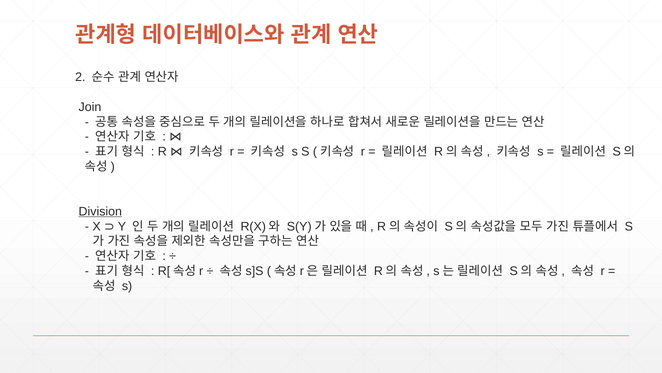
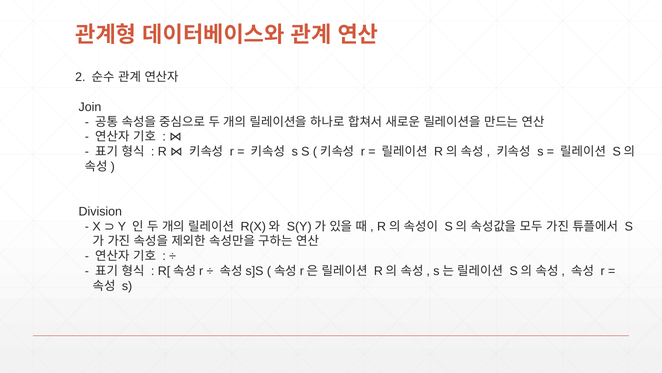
Division underline: present -> none
